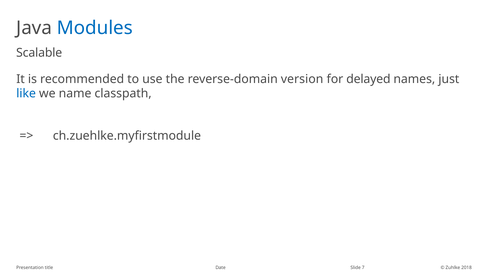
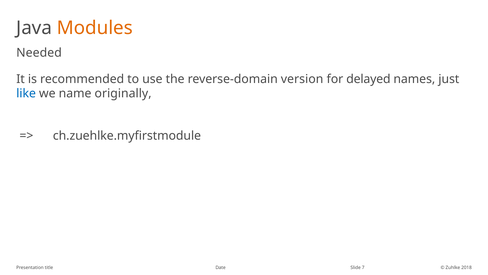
Modules colour: blue -> orange
Scalable: Scalable -> Needed
classpath: classpath -> originally
